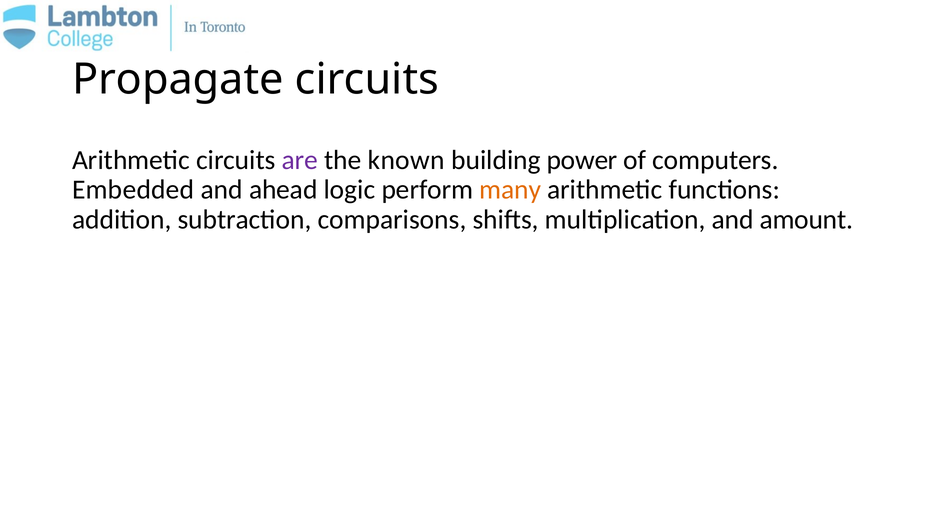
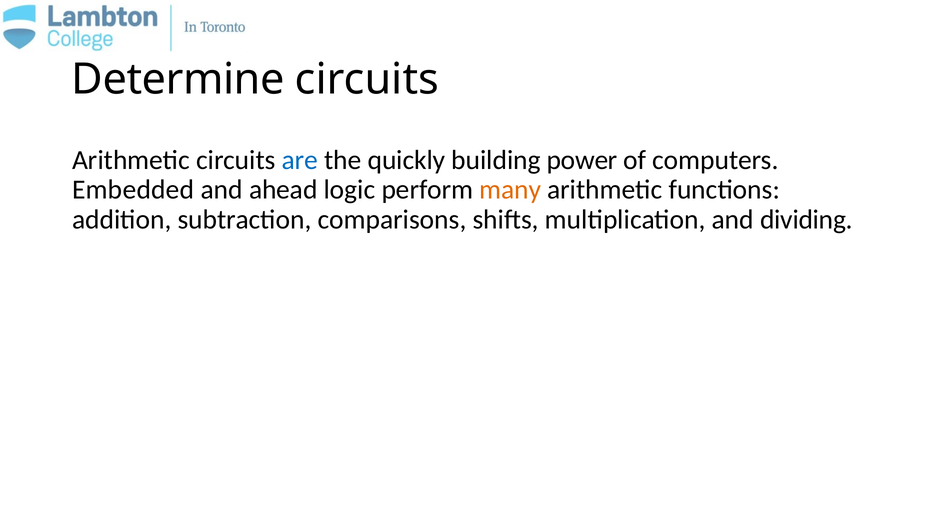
Propagate: Propagate -> Determine
are colour: purple -> blue
known: known -> quickly
amount: amount -> dividing
